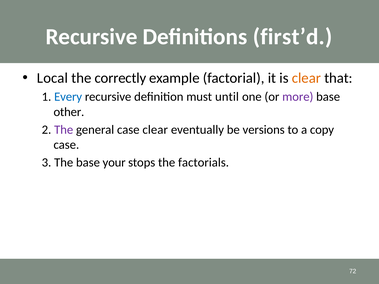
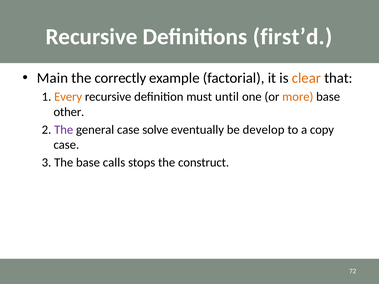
Local: Local -> Main
Every colour: blue -> orange
more colour: purple -> orange
case clear: clear -> solve
versions: versions -> develop
your: your -> calls
factorials: factorials -> construct
